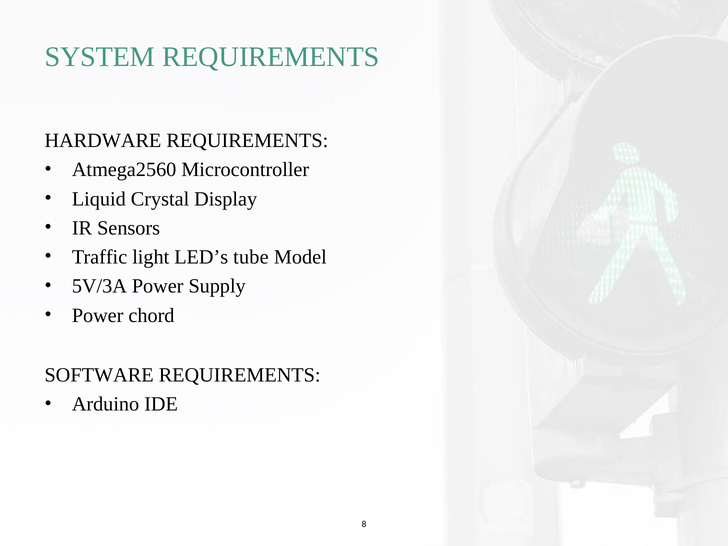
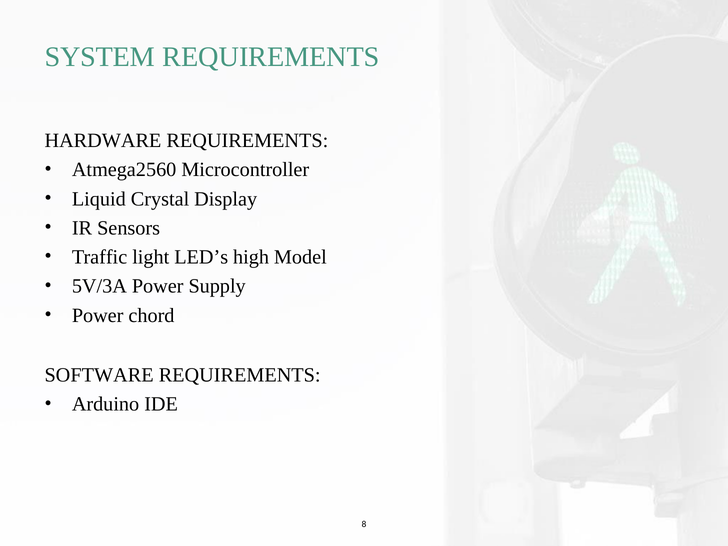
tube: tube -> high
